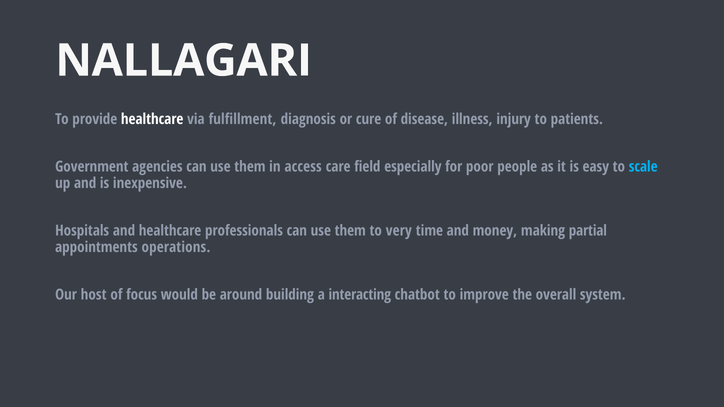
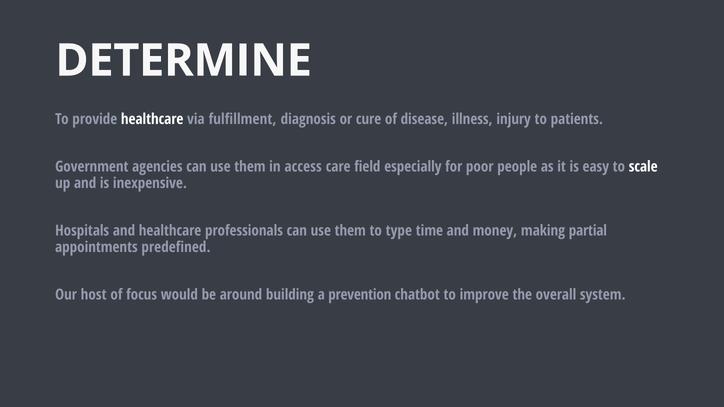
NALLAGARI: NALLAGARI -> DETERMINE
scale colour: light blue -> white
very: very -> type
operations: operations -> predefined
interacting: interacting -> prevention
